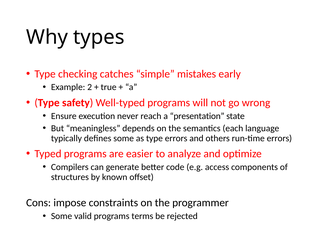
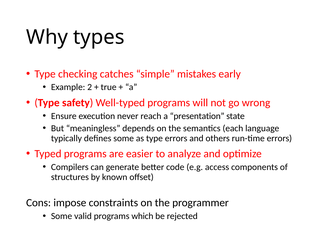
terms: terms -> which
